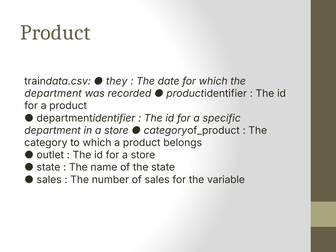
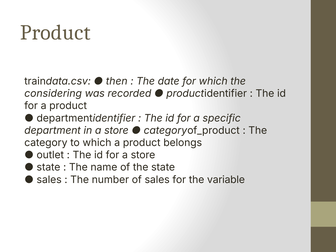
they: they -> then
department at (53, 94): department -> considering
